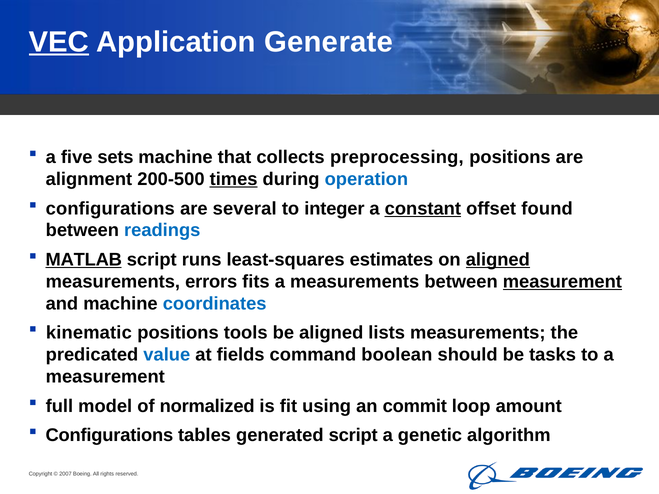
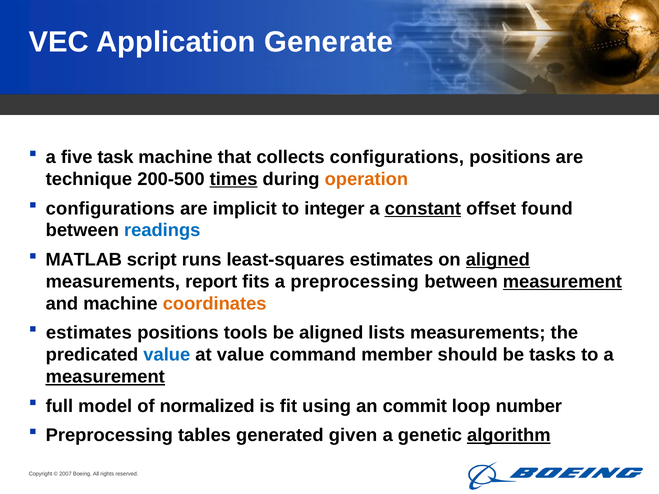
VEC underline: present -> none
sets: sets -> task
collects preprocessing: preprocessing -> configurations
alignment: alignment -> technique
operation colour: blue -> orange
several: several -> implicit
MATLAB underline: present -> none
errors: errors -> report
a measurements: measurements -> preprocessing
coordinates colour: blue -> orange
kinematic at (89, 333): kinematic -> estimates
at fields: fields -> value
boolean: boolean -> member
measurement at (105, 377) underline: none -> present
amount: amount -> number
Configurations at (109, 436): Configurations -> Preprocessing
generated script: script -> given
algorithm underline: none -> present
